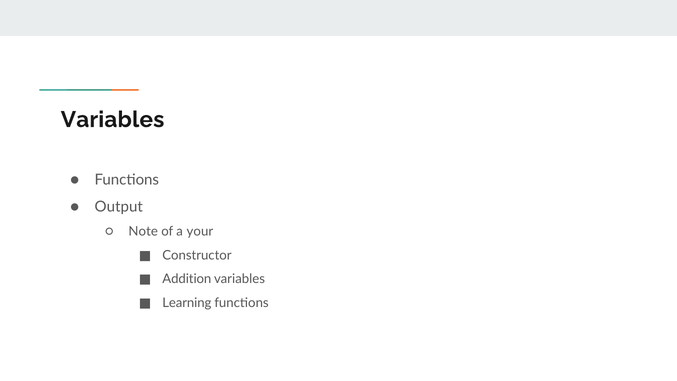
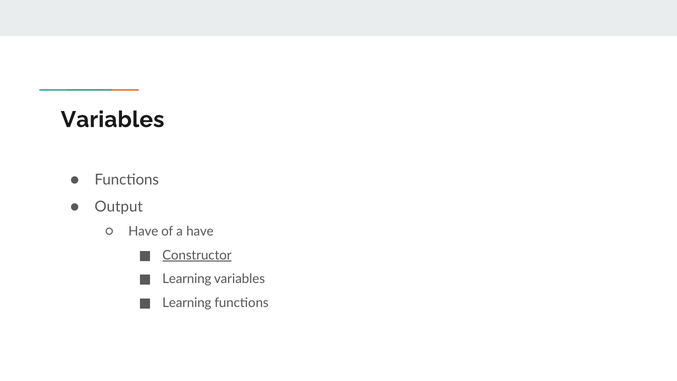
Note at (143, 232): Note -> Have
a your: your -> have
Constructor underline: none -> present
Addition at (187, 279): Addition -> Learning
